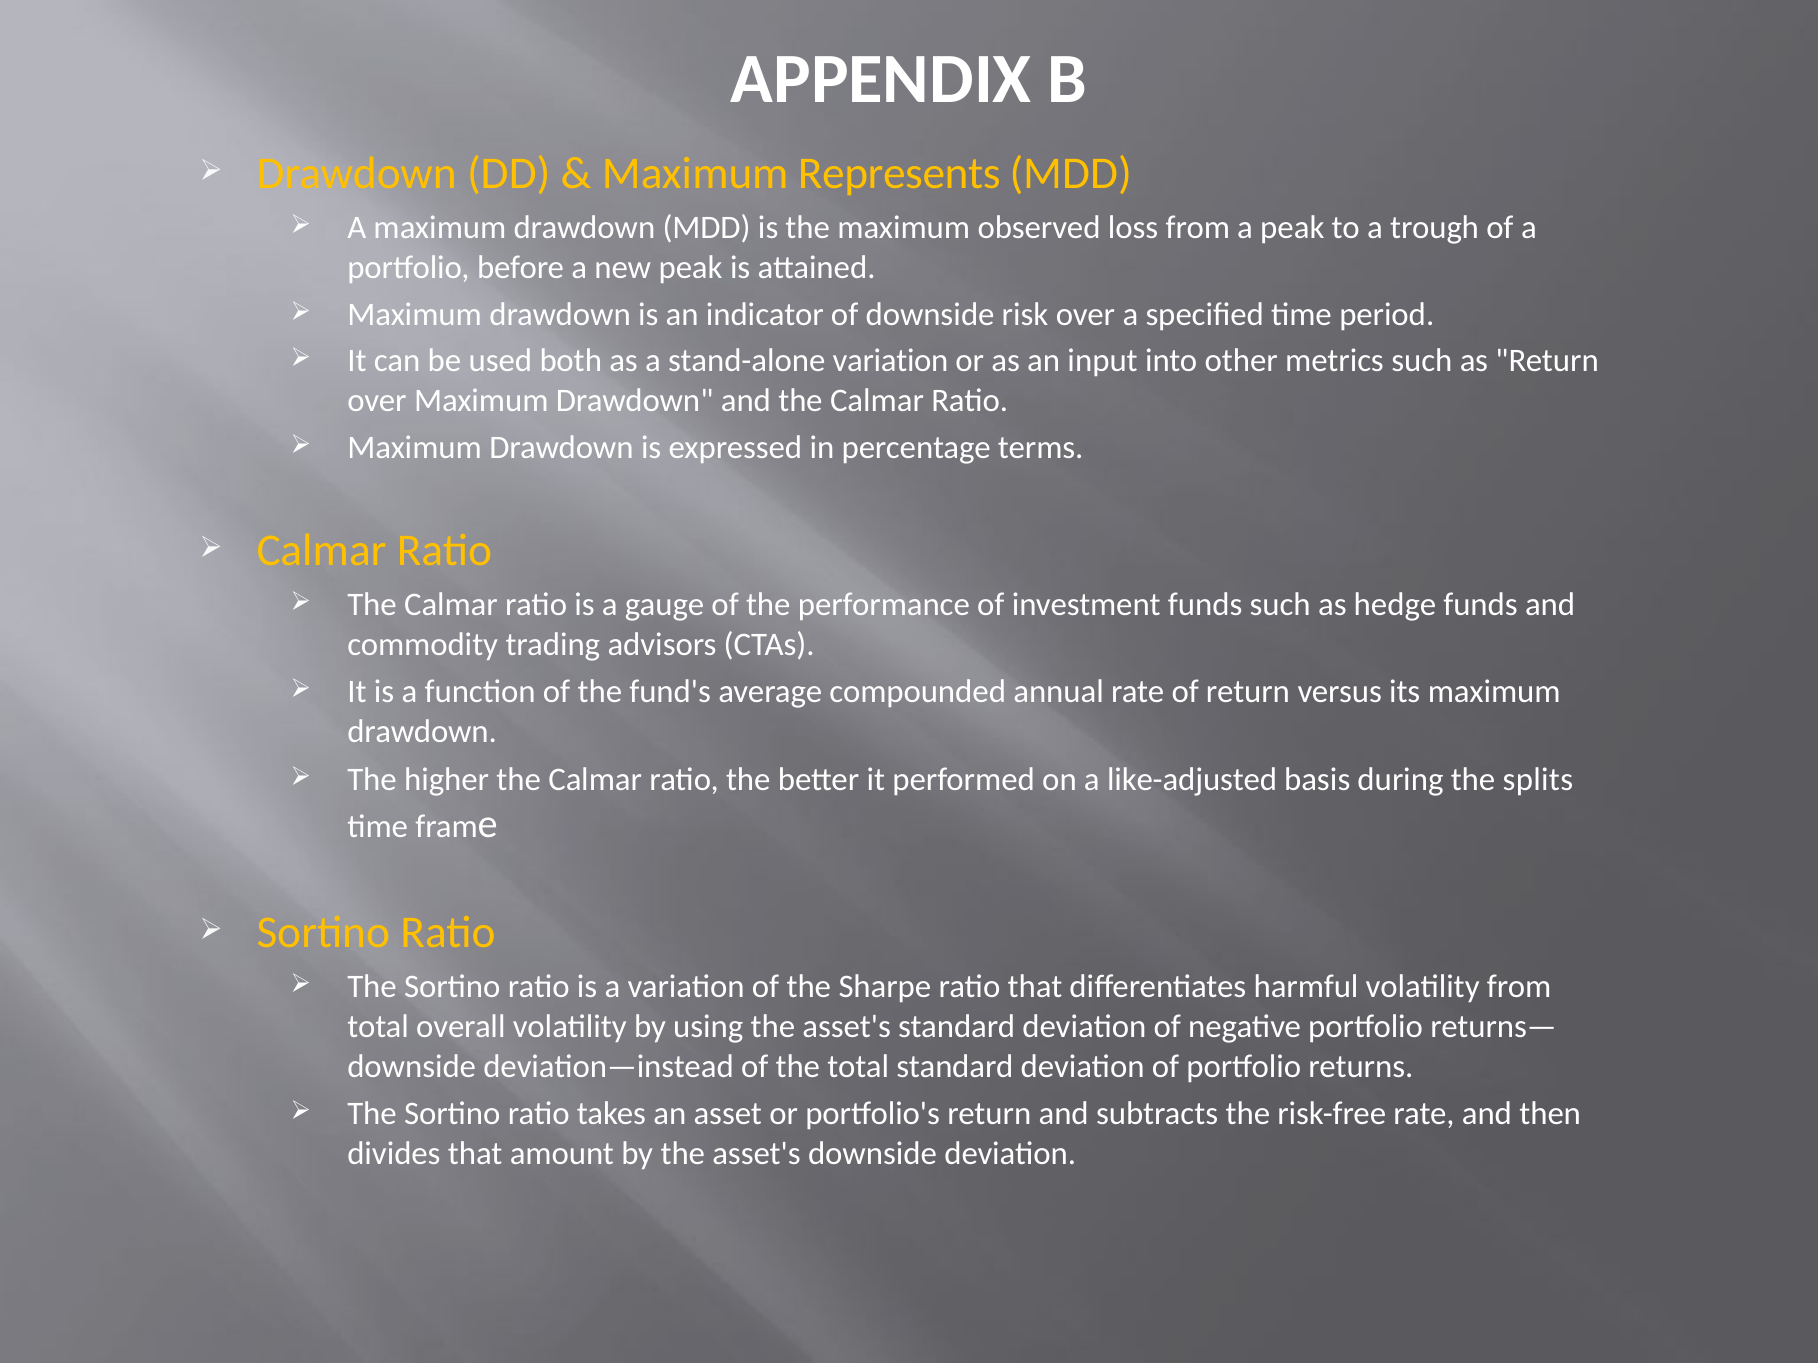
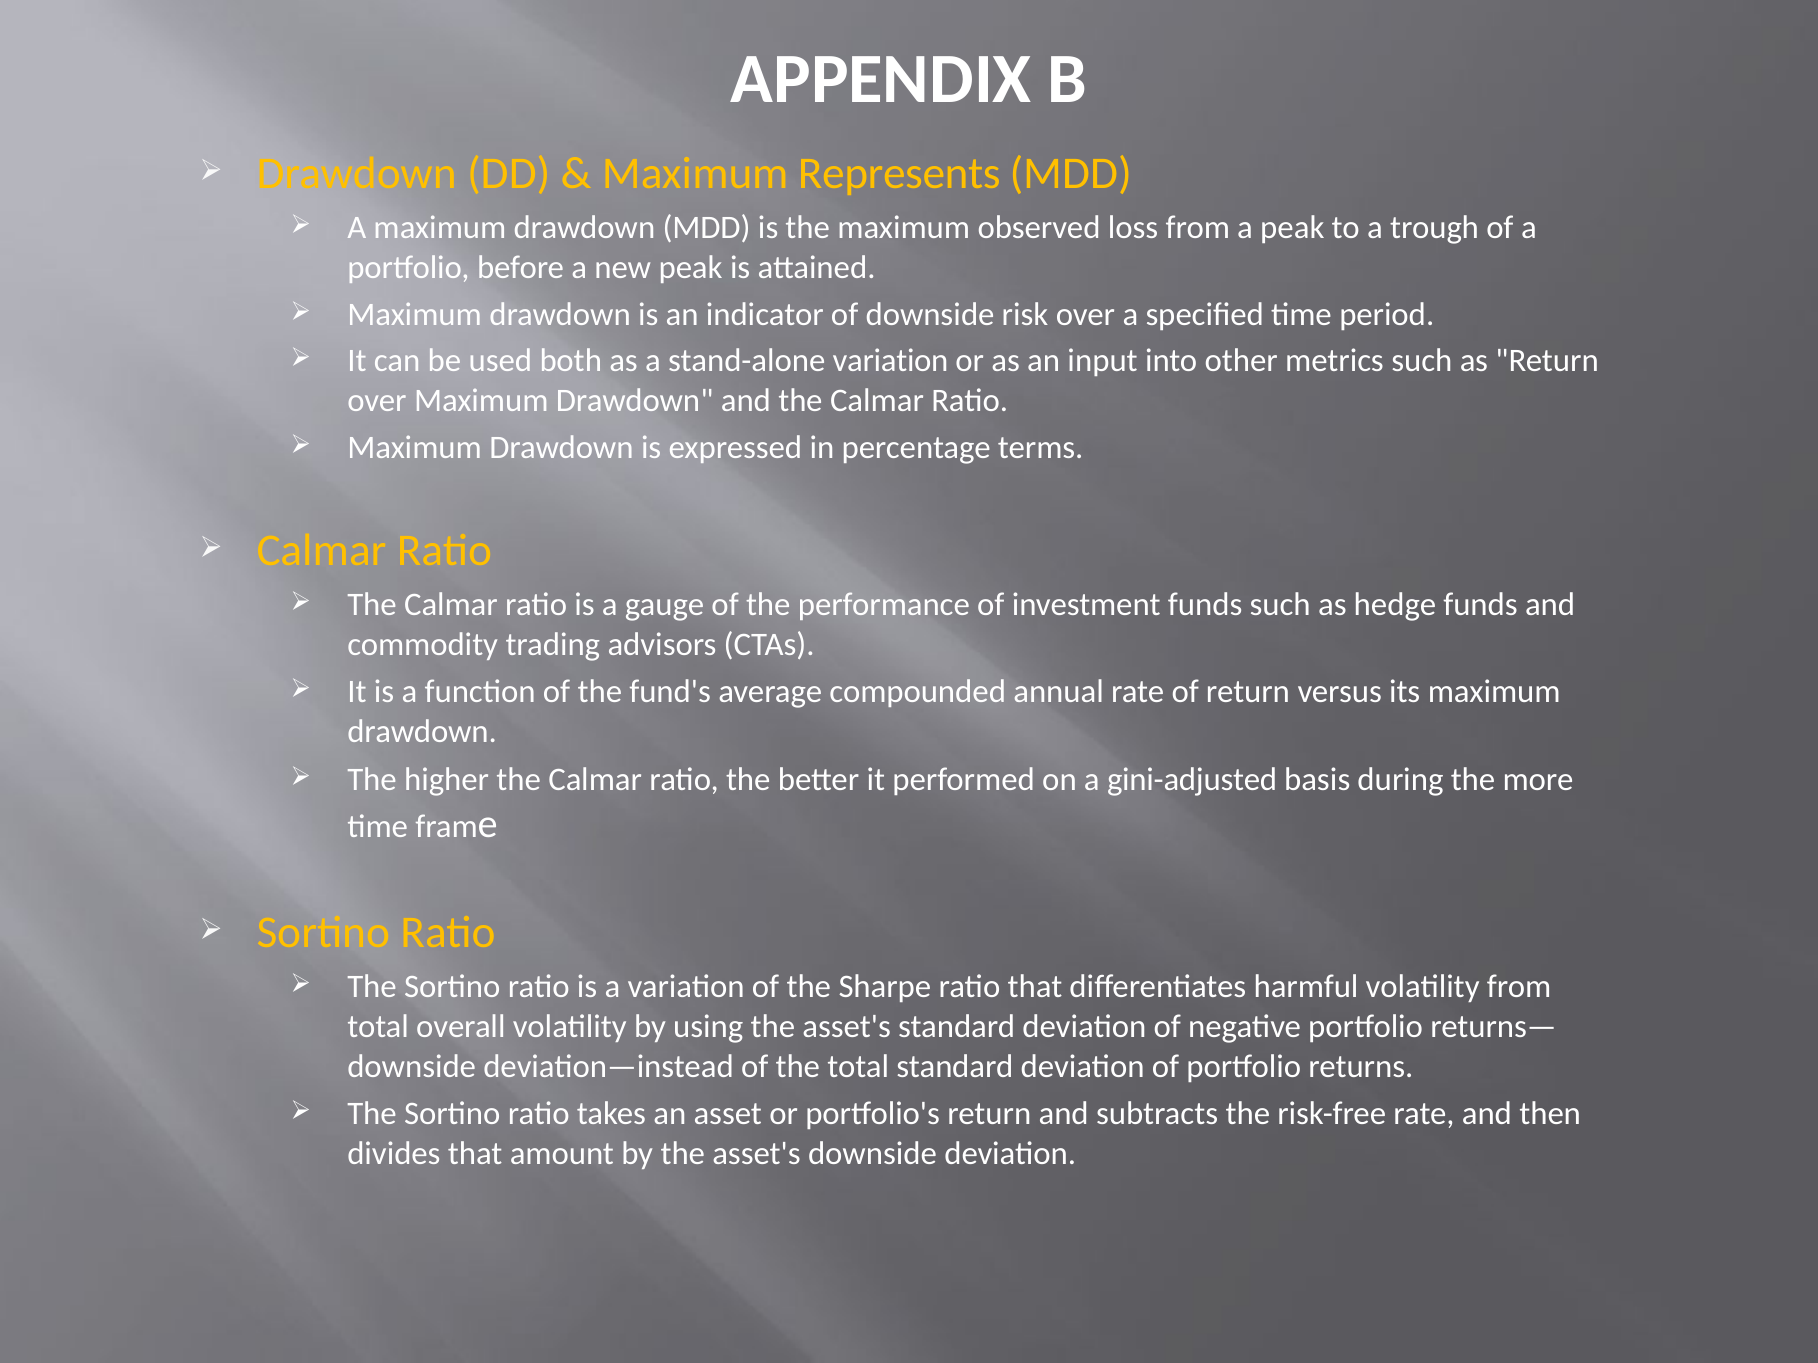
like-adjusted: like-adjusted -> gini-adjusted
splits: splits -> more
